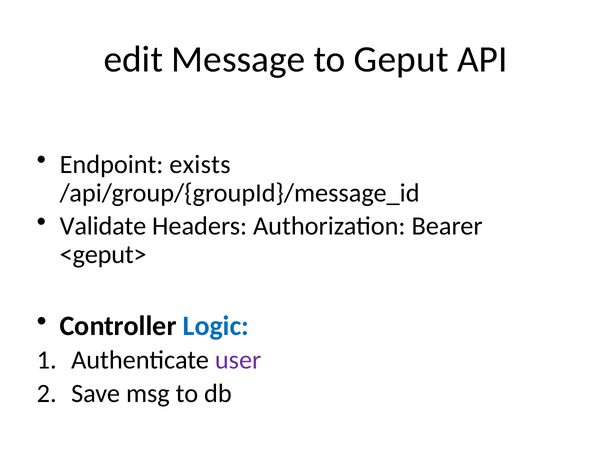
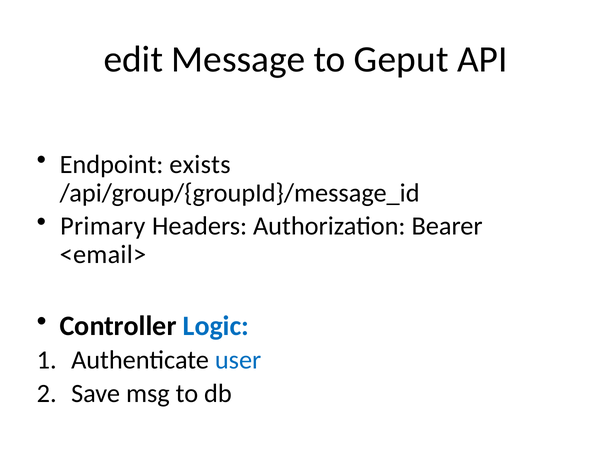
Validate: Validate -> Primary
<geput>: <geput> -> <email>
user colour: purple -> blue
